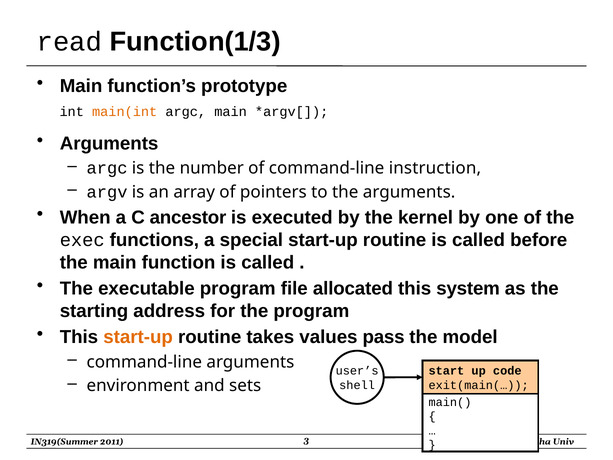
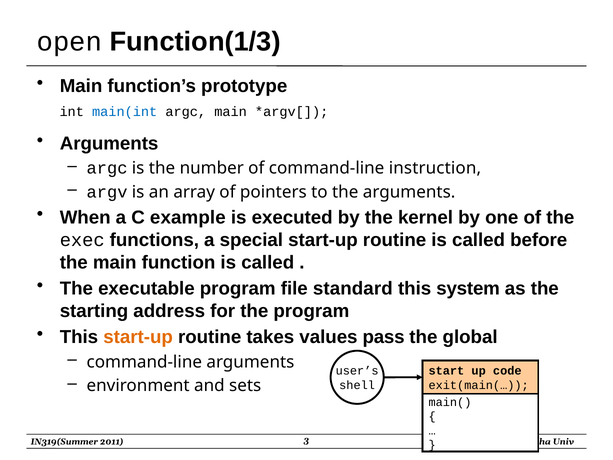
read: read -> open
main(int colour: orange -> blue
ancestor: ancestor -> example
allocated: allocated -> standard
model: model -> global
